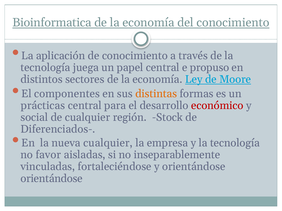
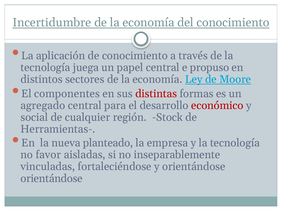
Bioinformatica: Bioinformatica -> Incertidumbre
distintas colour: orange -> red
prácticas: prácticas -> agregado
Diferenciados-: Diferenciados- -> Herramientas-
nueva cualquier: cualquier -> planteado
